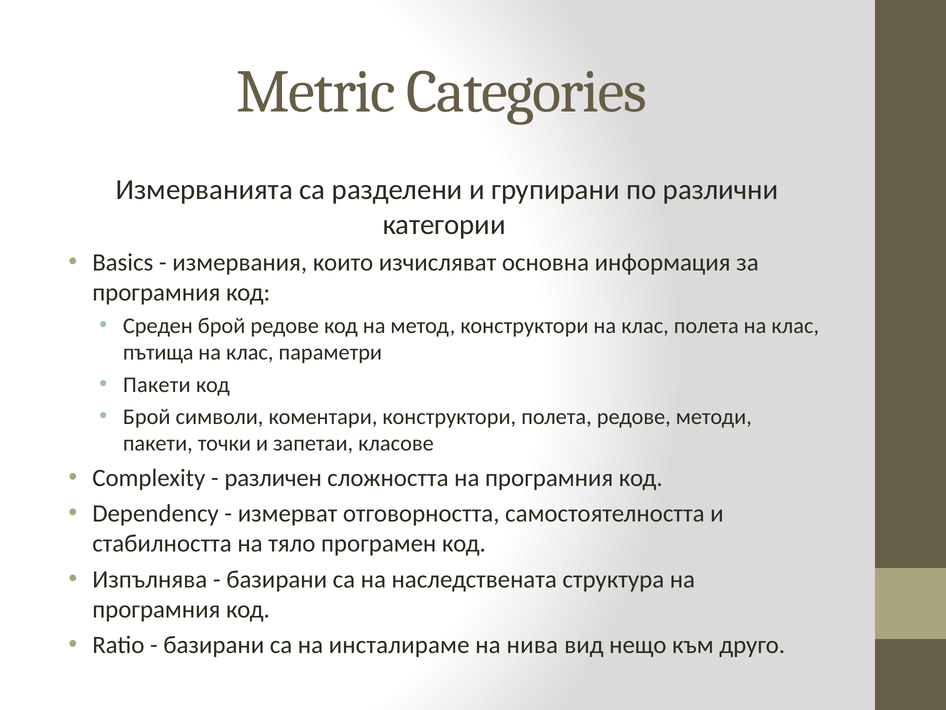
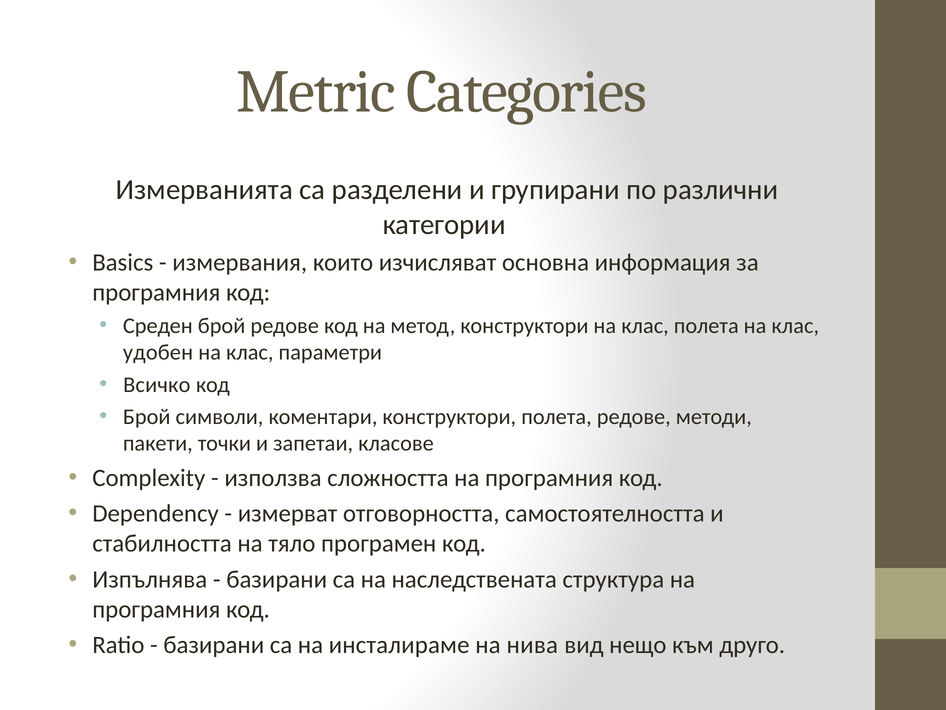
пътища: пътища -> удобен
Пакети at (157, 384): Пакети -> Всичко
различен: различен -> използва
